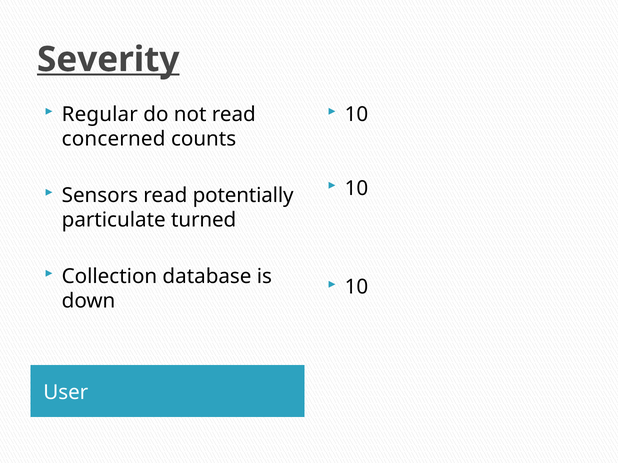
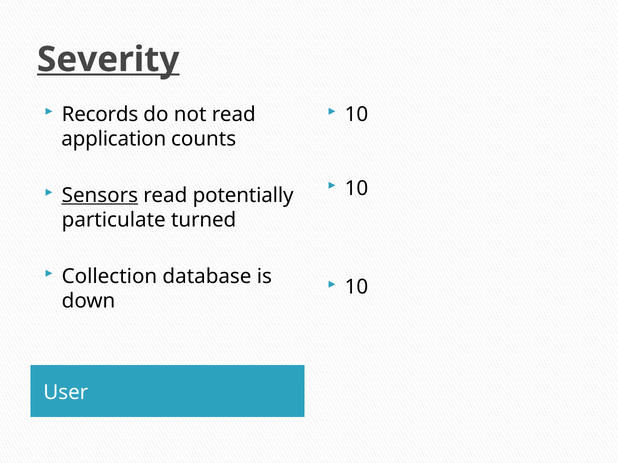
Regular: Regular -> Records
concerned: concerned -> application
Sensors underline: none -> present
